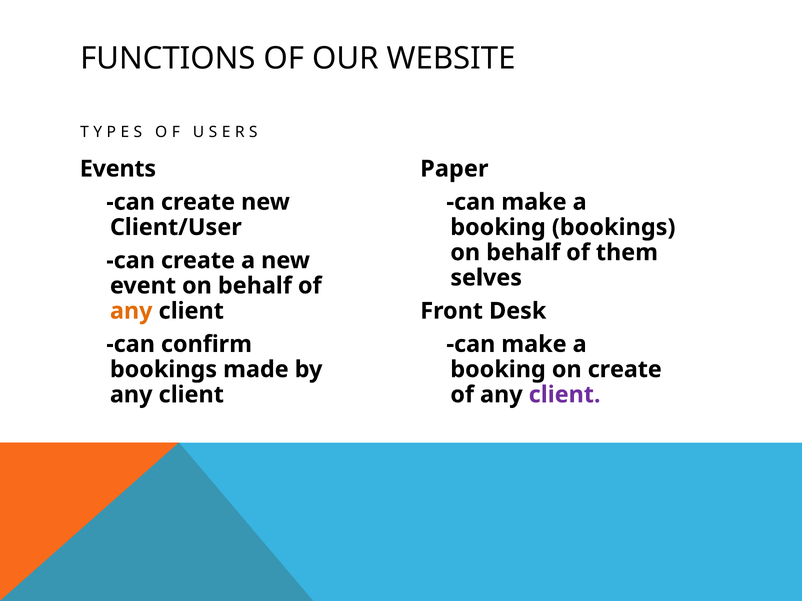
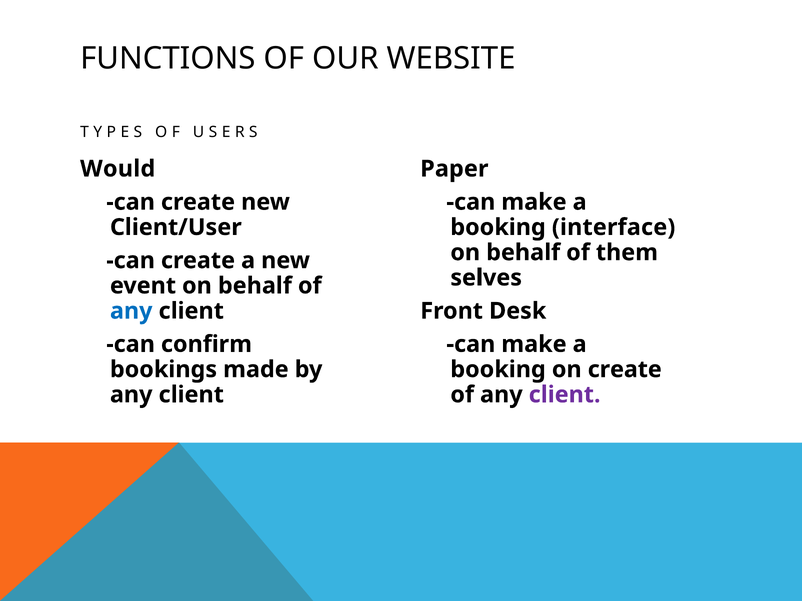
Events: Events -> Would
booking bookings: bookings -> interface
any at (131, 311) colour: orange -> blue
